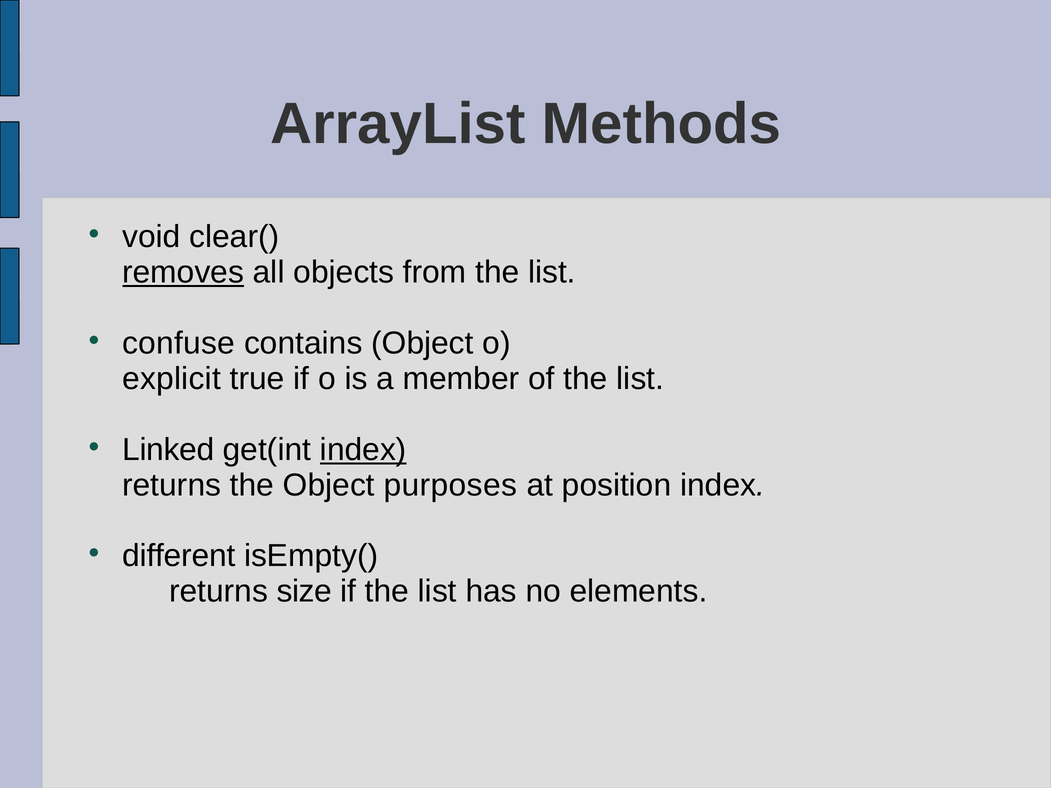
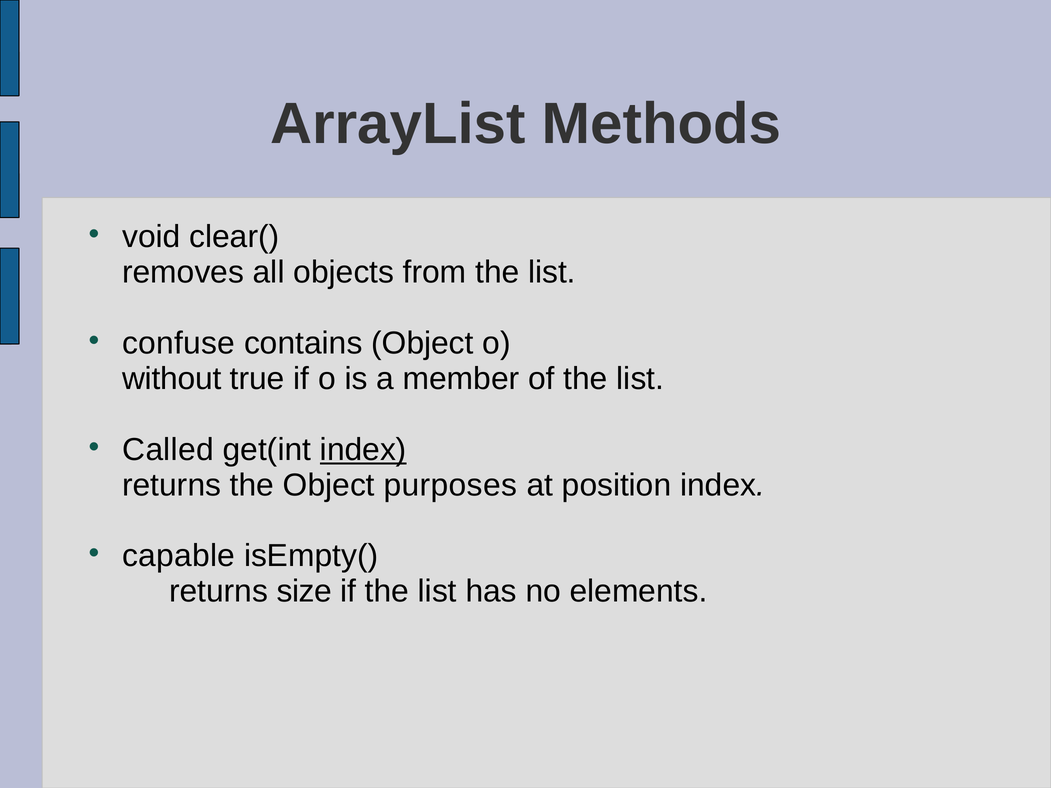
removes underline: present -> none
explicit: explicit -> without
Linked: Linked -> Called
different: different -> capable
